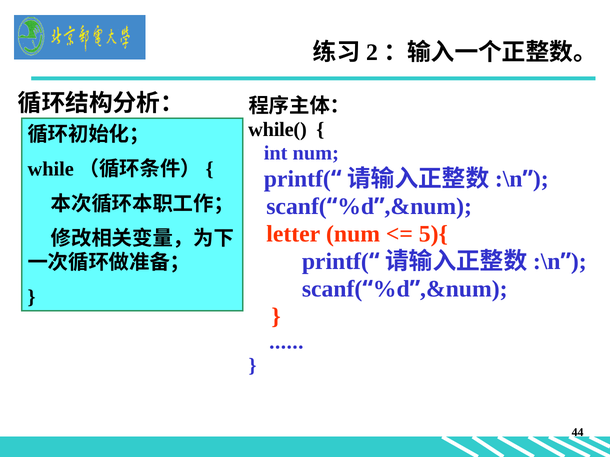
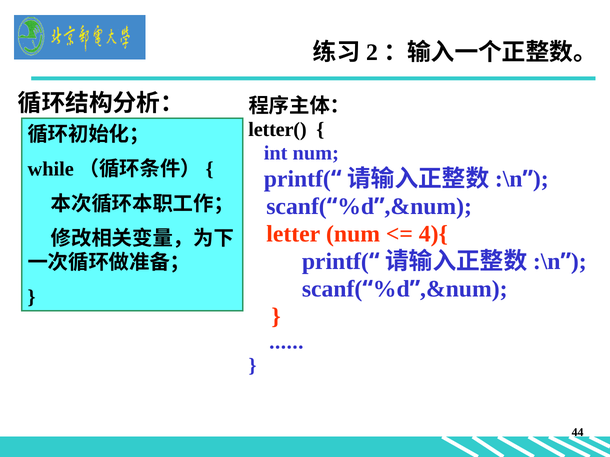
while(: while( -> letter(
5){: 5){ -> 4){
